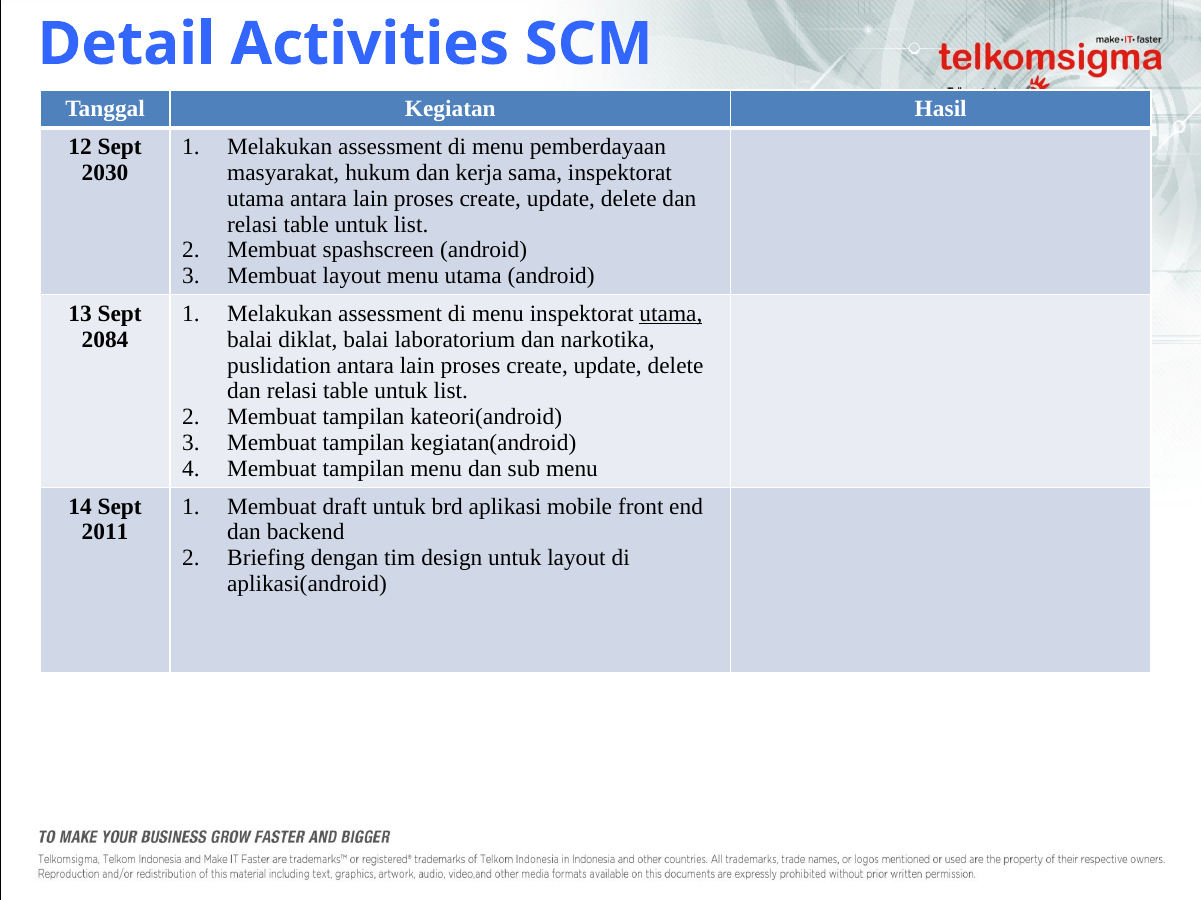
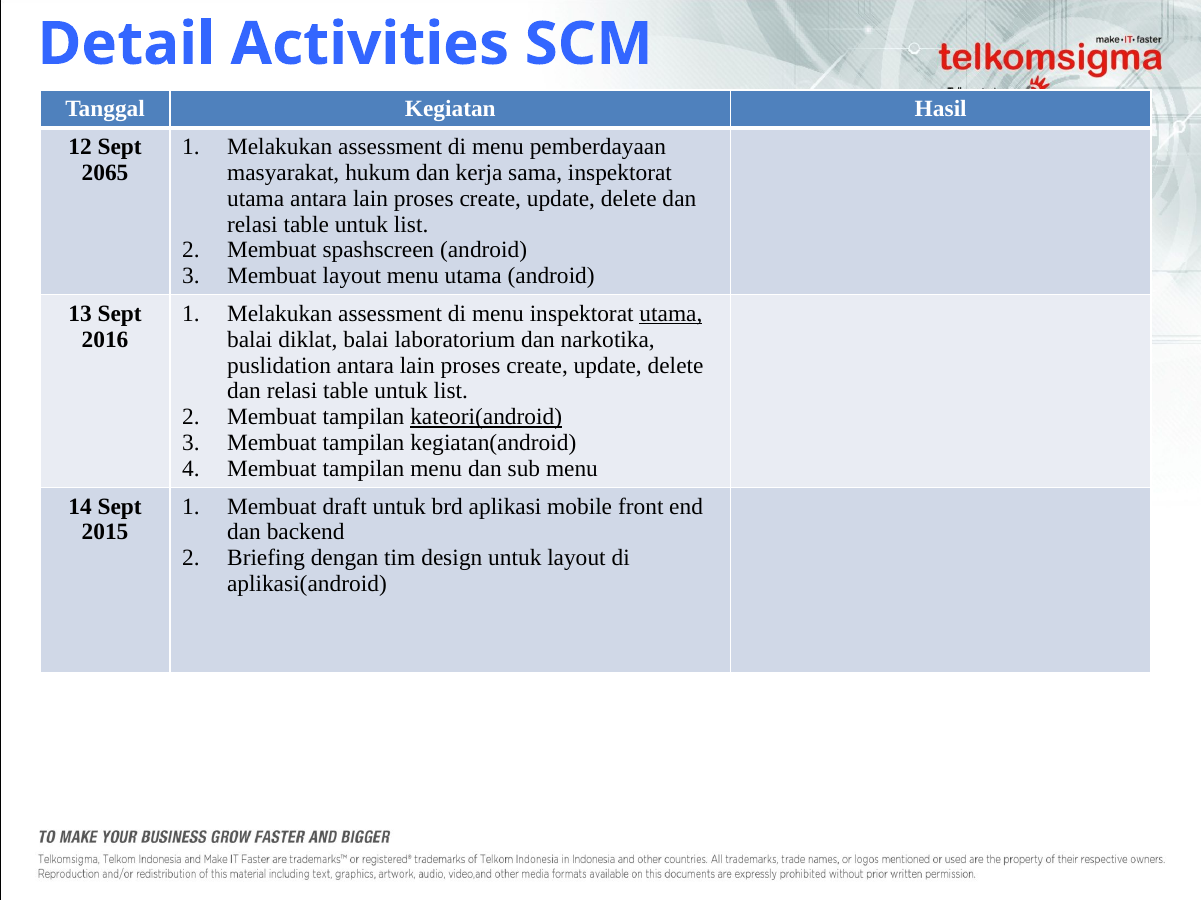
2030: 2030 -> 2065
2084: 2084 -> 2016
kateori(android underline: none -> present
2011: 2011 -> 2015
